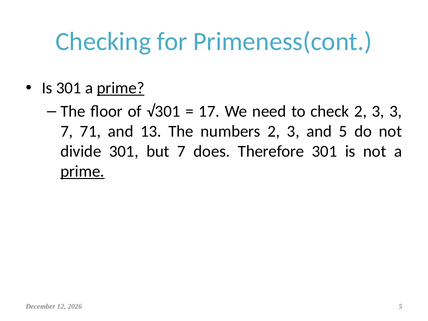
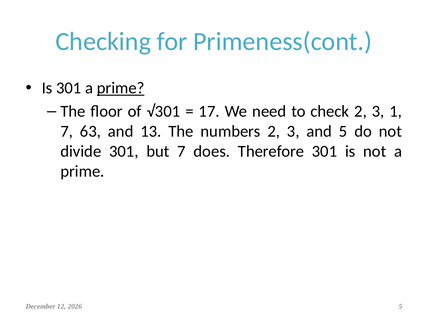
3 3: 3 -> 1
71: 71 -> 63
prime at (82, 171) underline: present -> none
